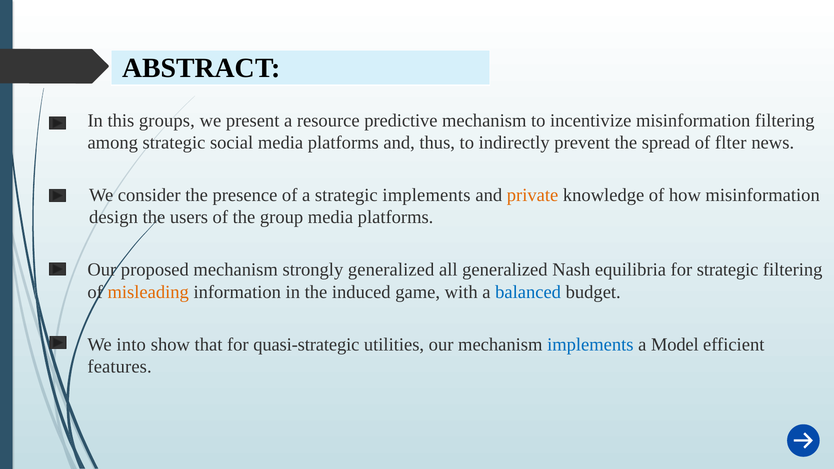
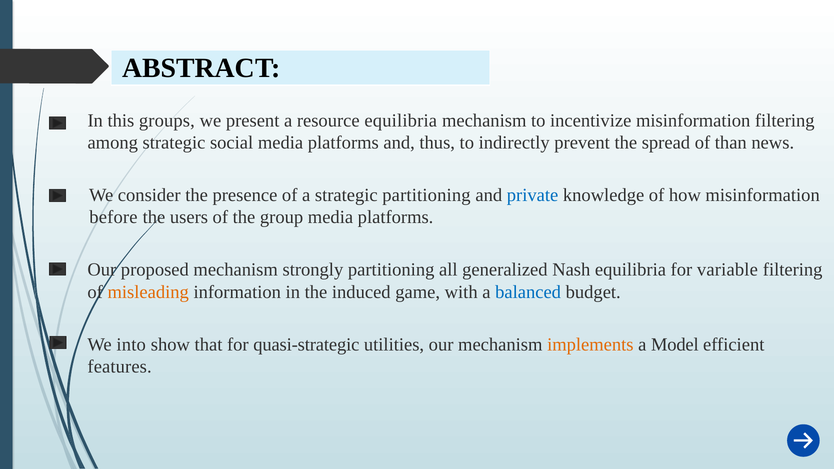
resource predictive: predictive -> equilibria
flter: flter -> than
strategic implements: implements -> partitioning
private colour: orange -> blue
design: design -> before
strongly generalized: generalized -> partitioning
for strategic: strategic -> variable
implements at (590, 345) colour: blue -> orange
